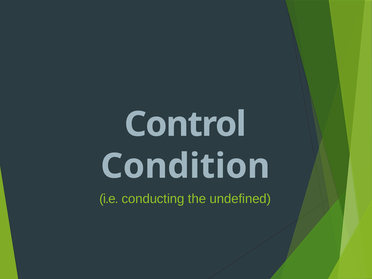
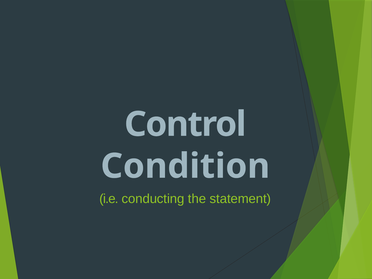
undefined: undefined -> statement
